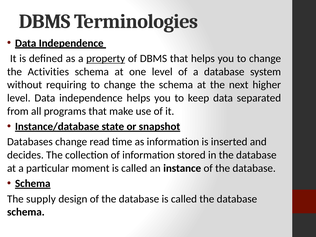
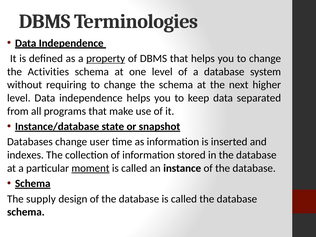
read: read -> user
decides: decides -> indexes
moment underline: none -> present
